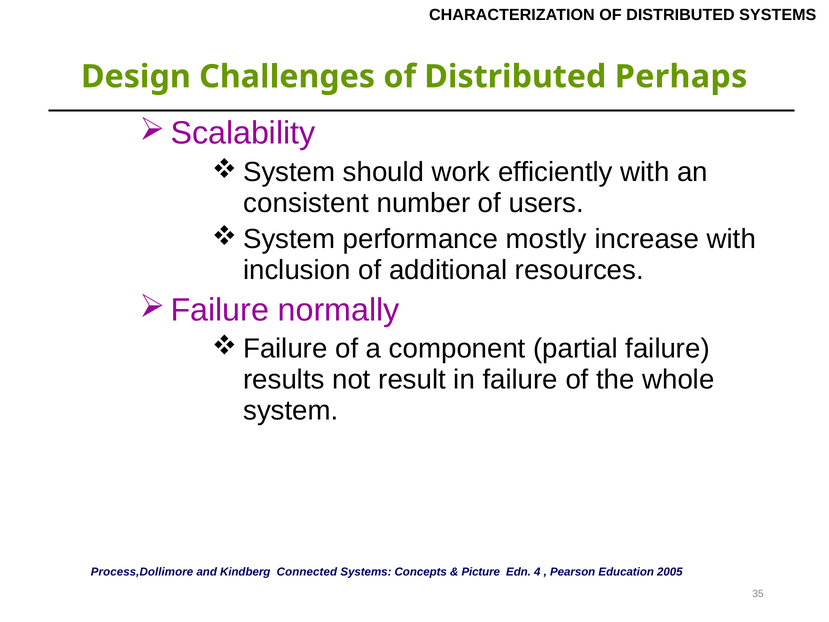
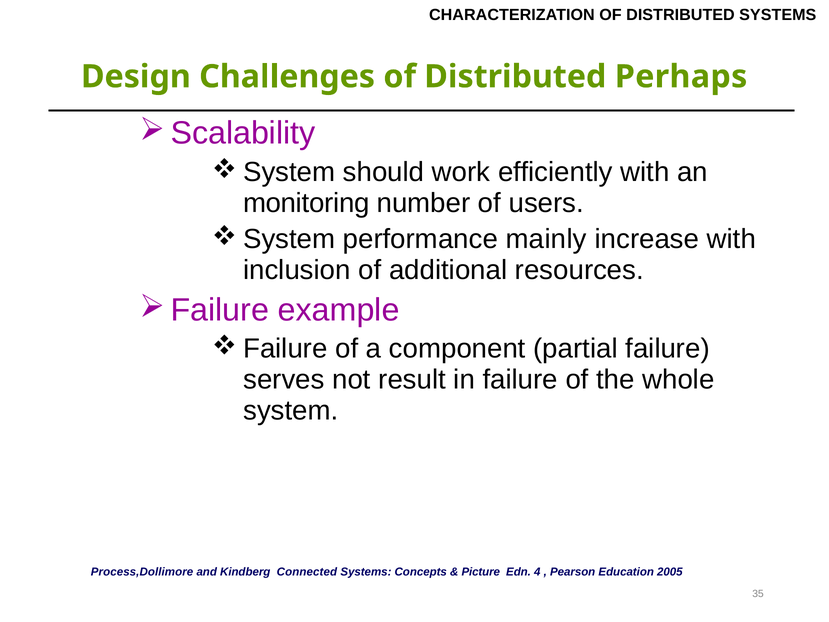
consistent: consistent -> monitoring
mostly: mostly -> mainly
normally: normally -> example
results: results -> serves
